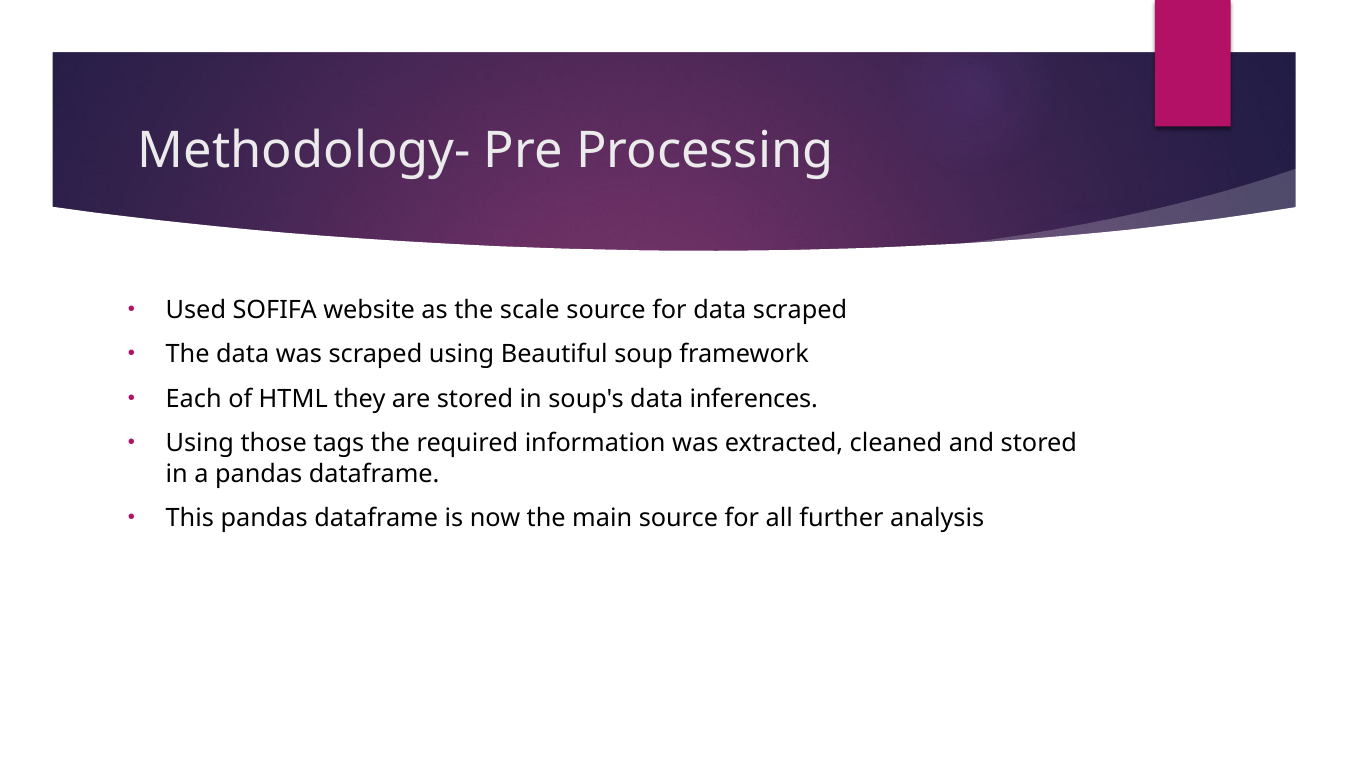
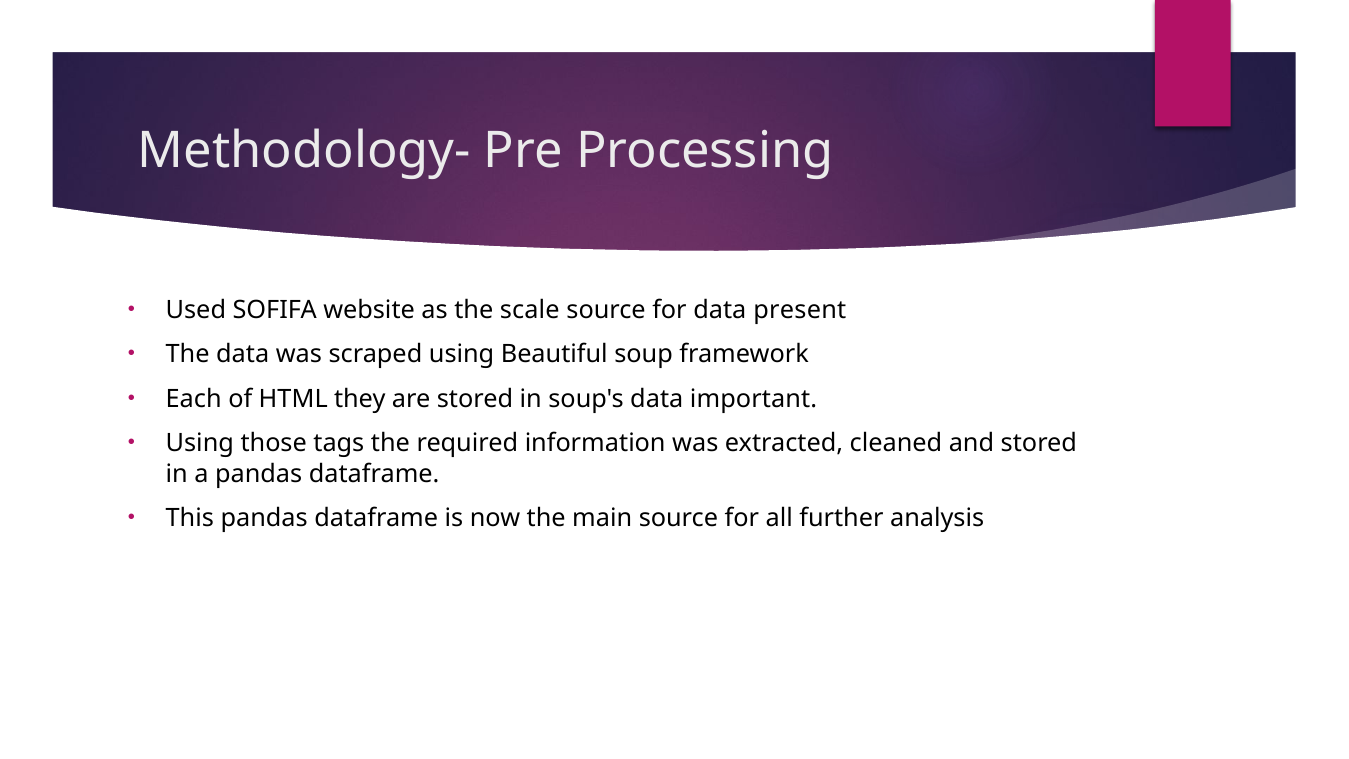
data scraped: scraped -> present
inferences: inferences -> important
